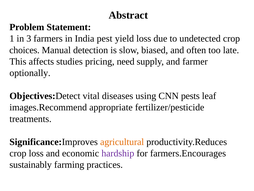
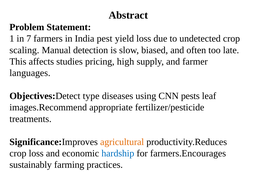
3: 3 -> 7
choices: choices -> scaling
need: need -> high
optionally: optionally -> languages
vital: vital -> type
hardship colour: purple -> blue
